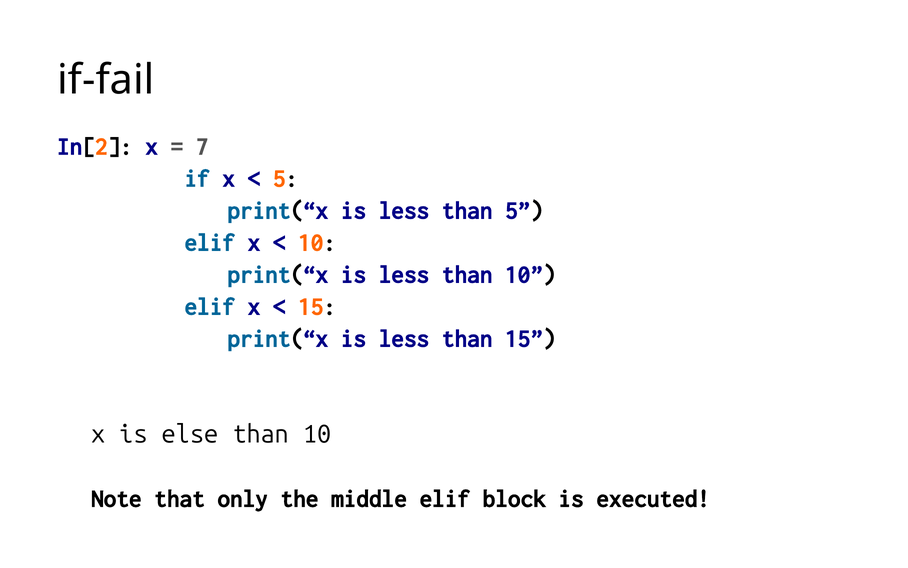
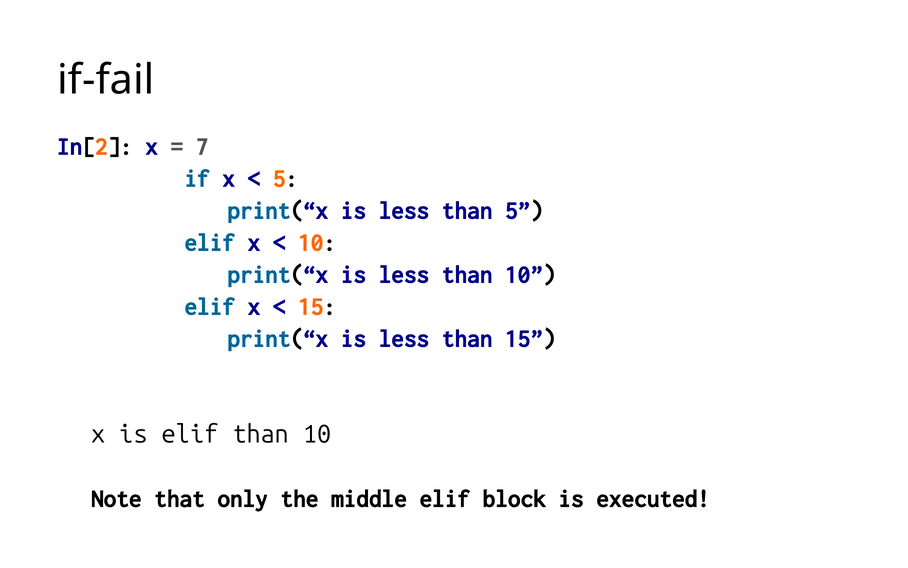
is else: else -> elif
